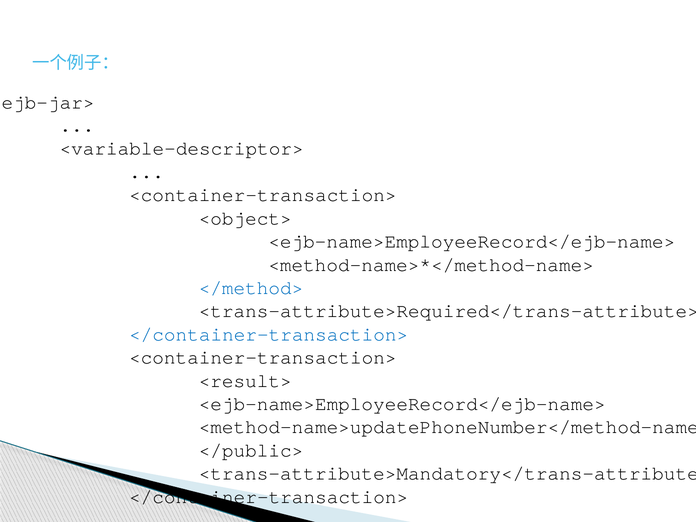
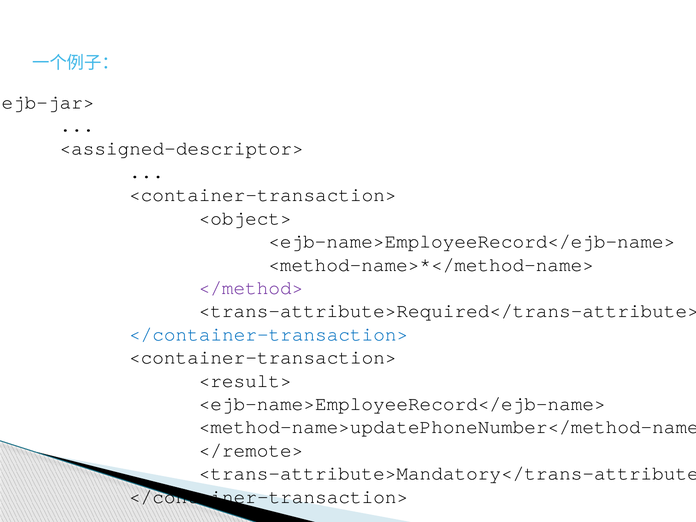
<variable-descriptor>: <variable-descriptor> -> <assigned-descriptor>
</method> colour: blue -> purple
</public>: </public> -> </remote>
